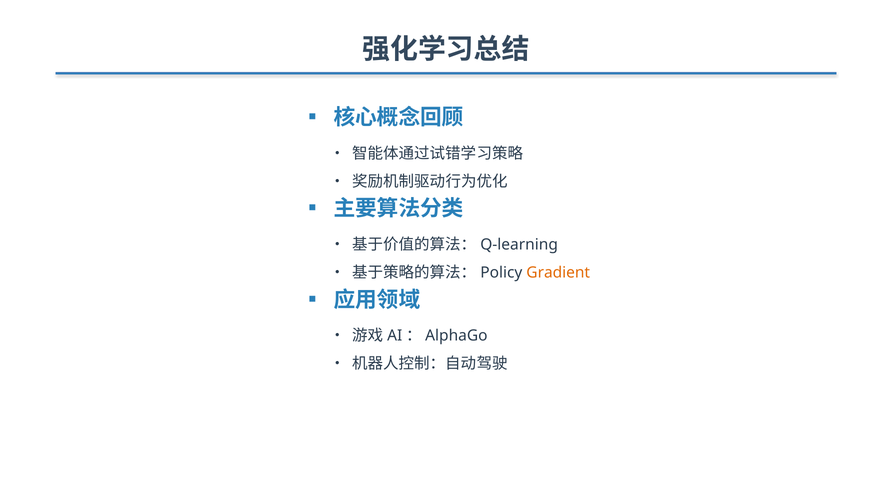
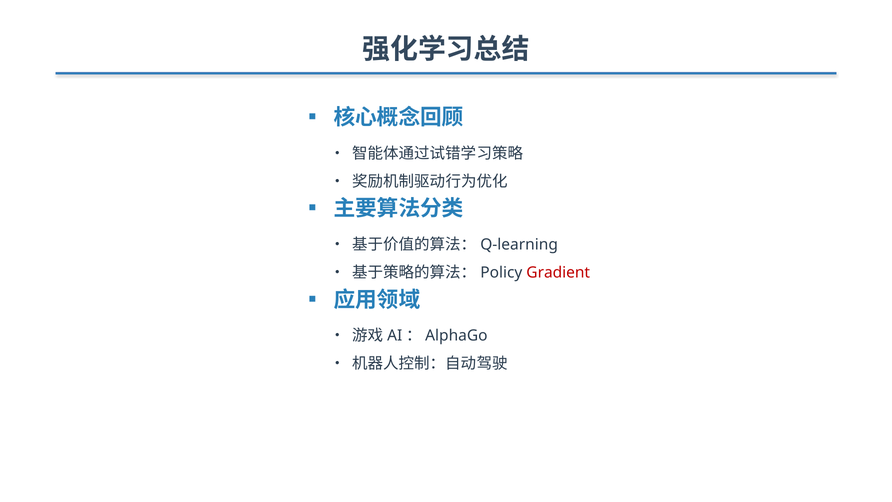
Gradient colour: orange -> red
